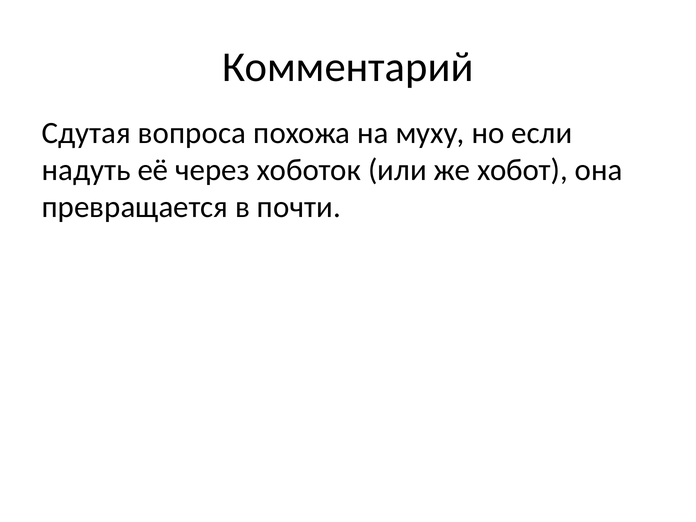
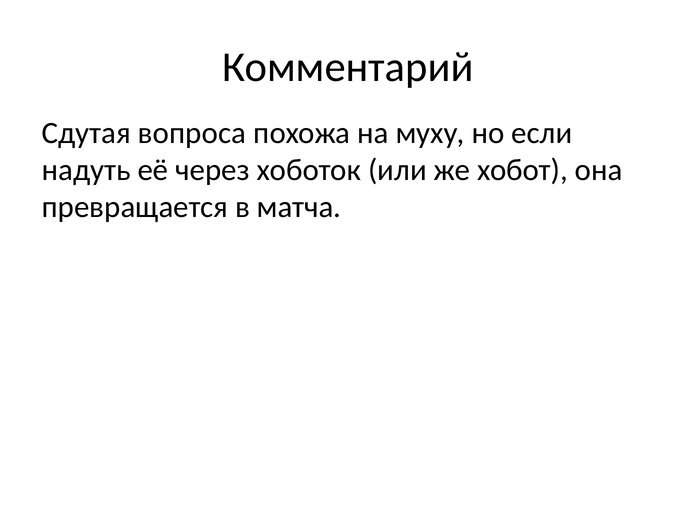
почти: почти -> матча
